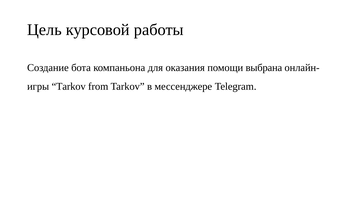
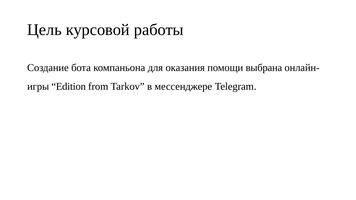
Tarkov at (69, 87): Tarkov -> Edition
